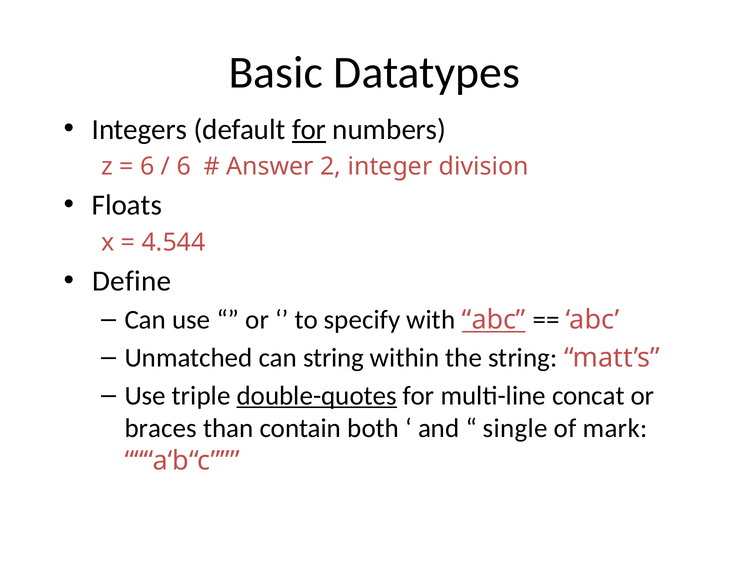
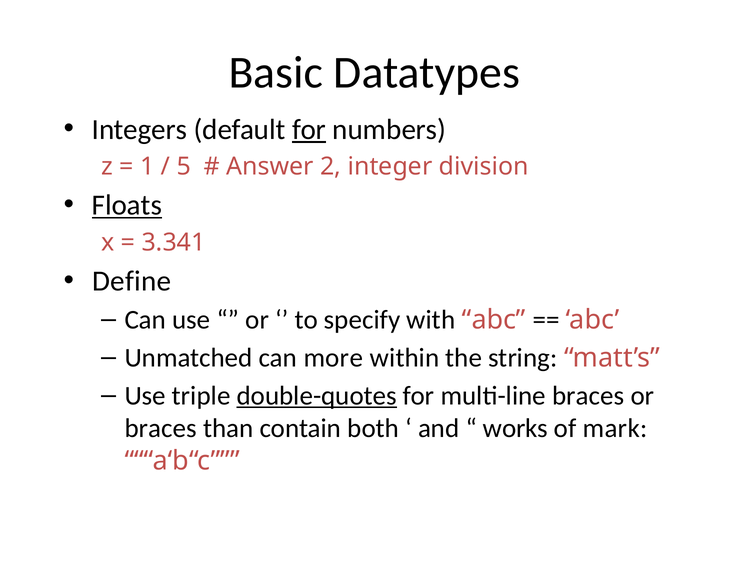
6 at (147, 167): 6 -> 1
6 at (184, 167): 6 -> 5
Floats underline: none -> present
4.544: 4.544 -> 3.341
abc at (494, 320) underline: present -> none
can string: string -> more
multi-line concat: concat -> braces
single: single -> works
